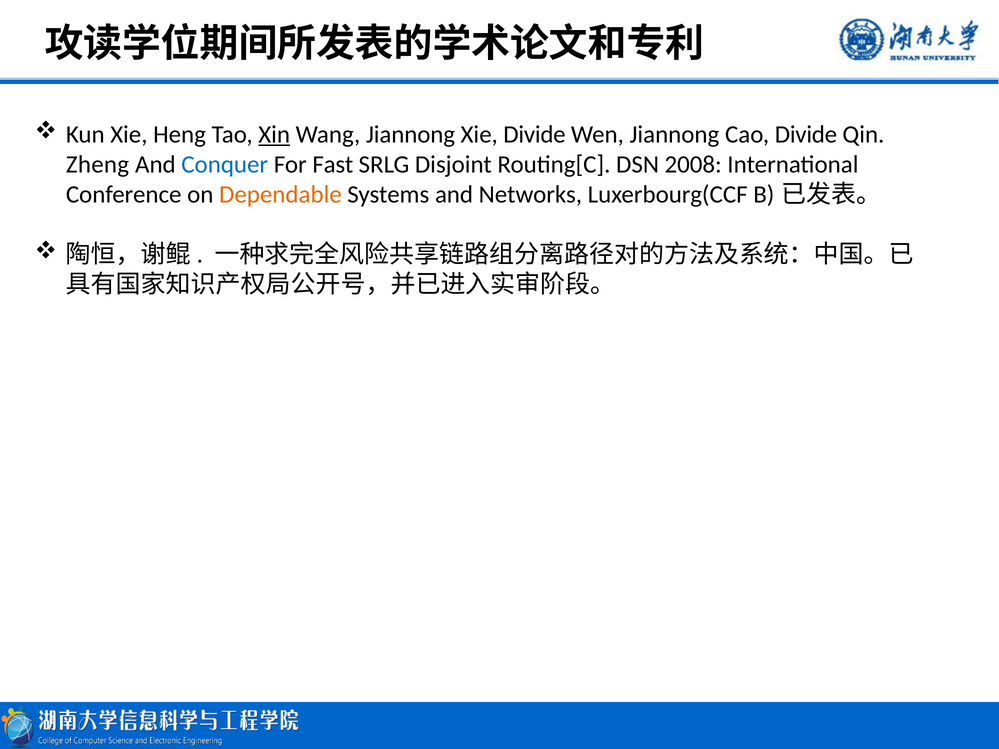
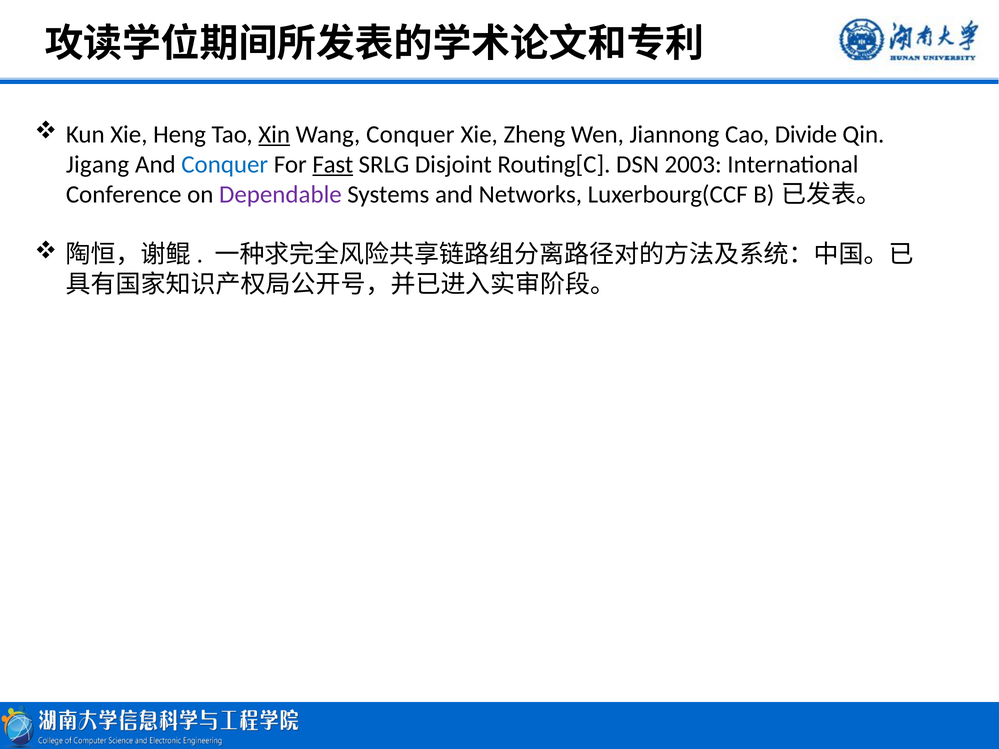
Wang Jiannong: Jiannong -> Conquer
Xie Divide: Divide -> Zheng
Zheng: Zheng -> Jigang
Fast underline: none -> present
2008: 2008 -> 2003
Dependable colour: orange -> purple
